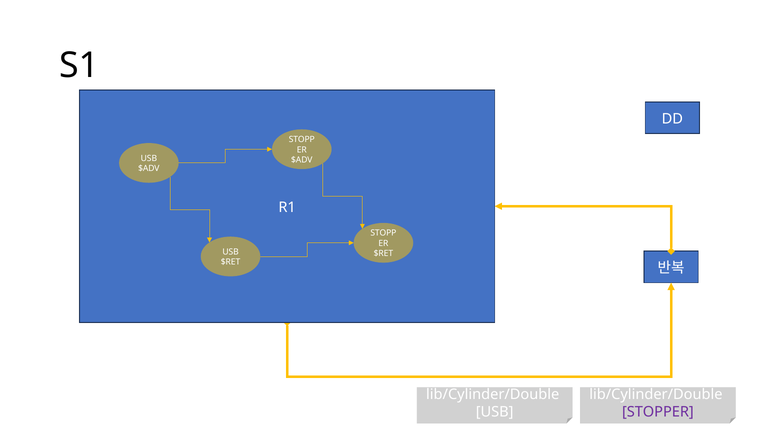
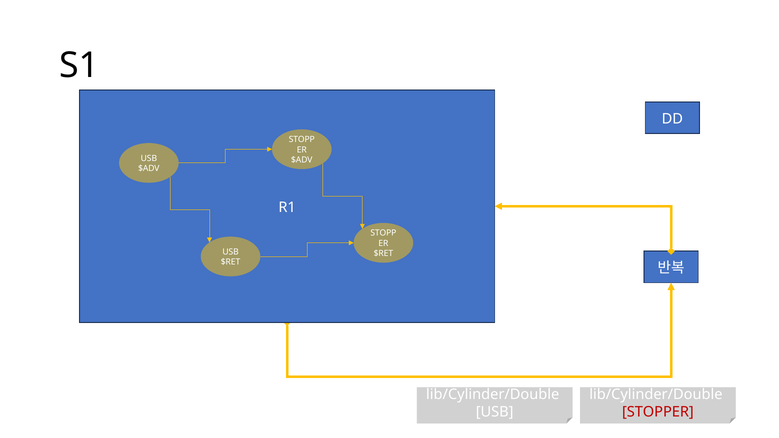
STOPPER colour: purple -> red
